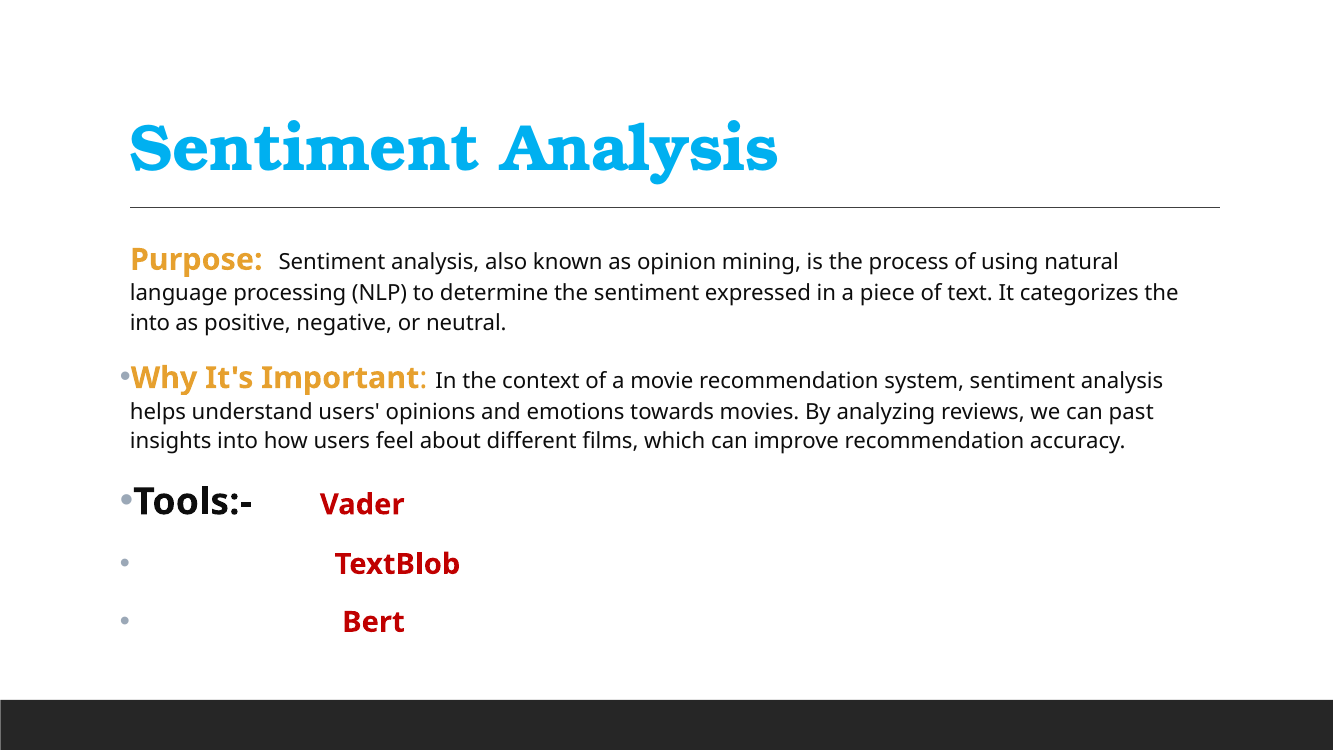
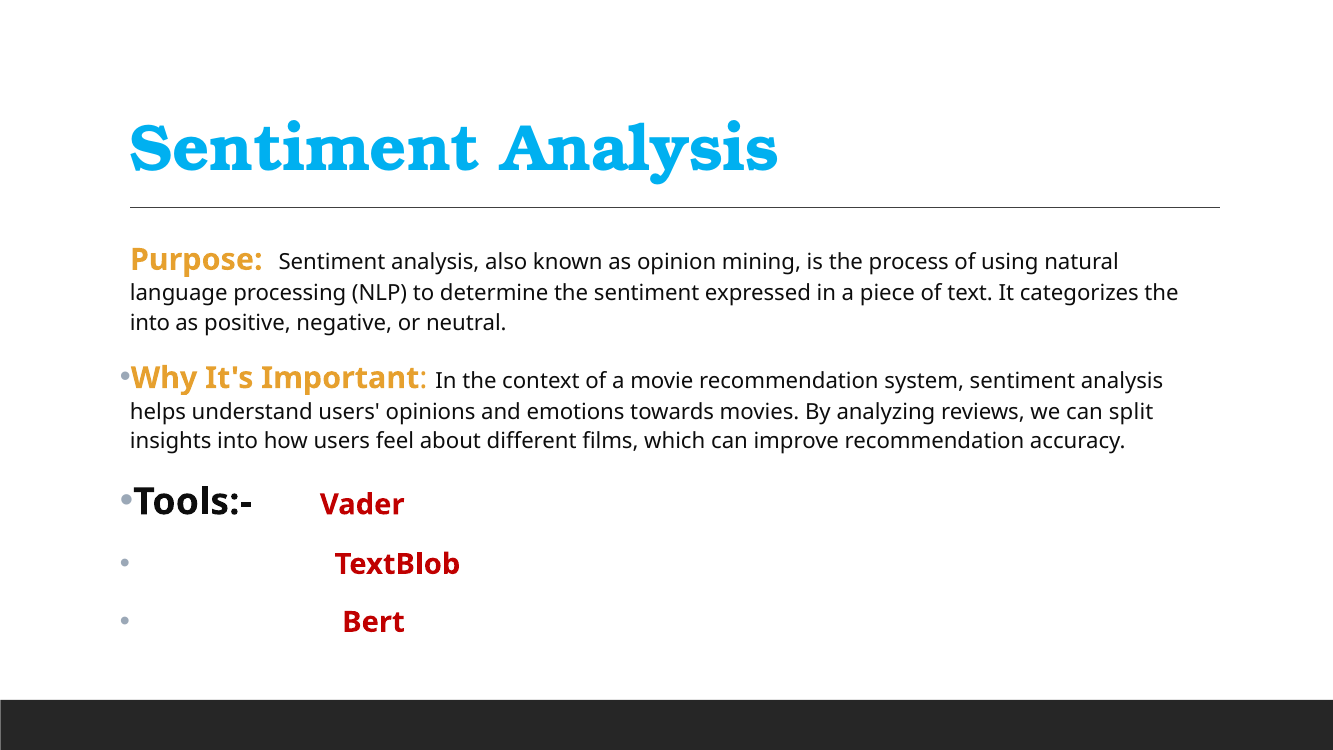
past: past -> split
